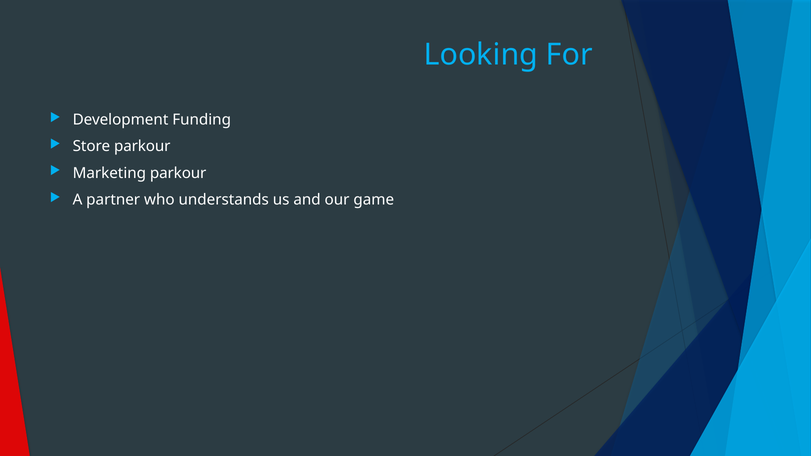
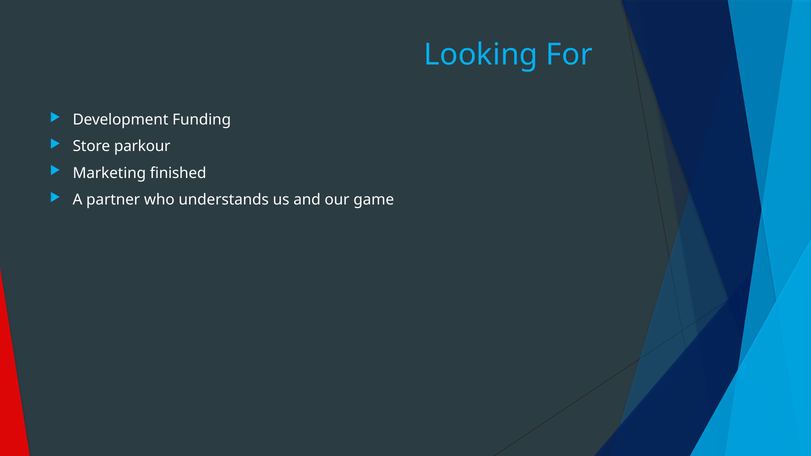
Marketing parkour: parkour -> finished
